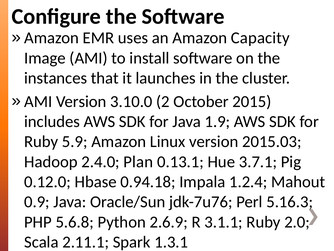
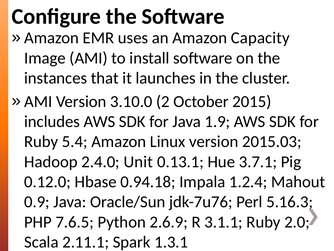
5.9: 5.9 -> 5.4
Plan: Plan -> Unit
5.6.8: 5.6.8 -> 7.6.5
